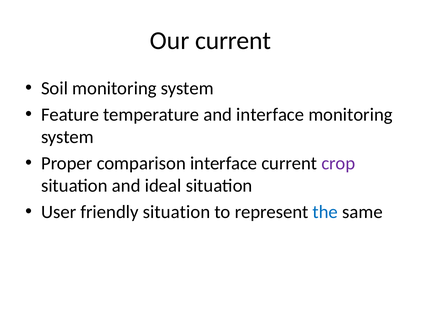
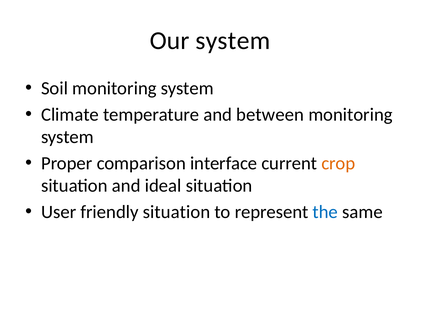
Our current: current -> system
Feature: Feature -> Climate
and interface: interface -> between
crop colour: purple -> orange
